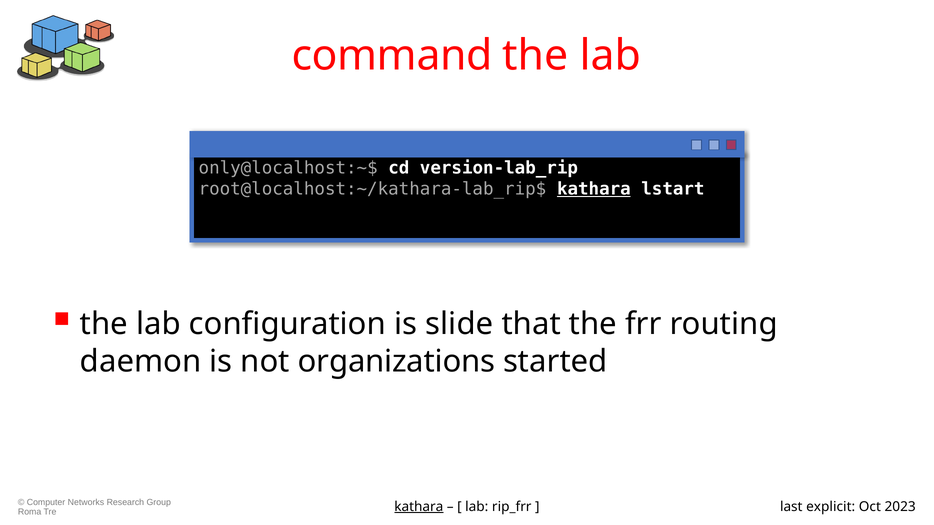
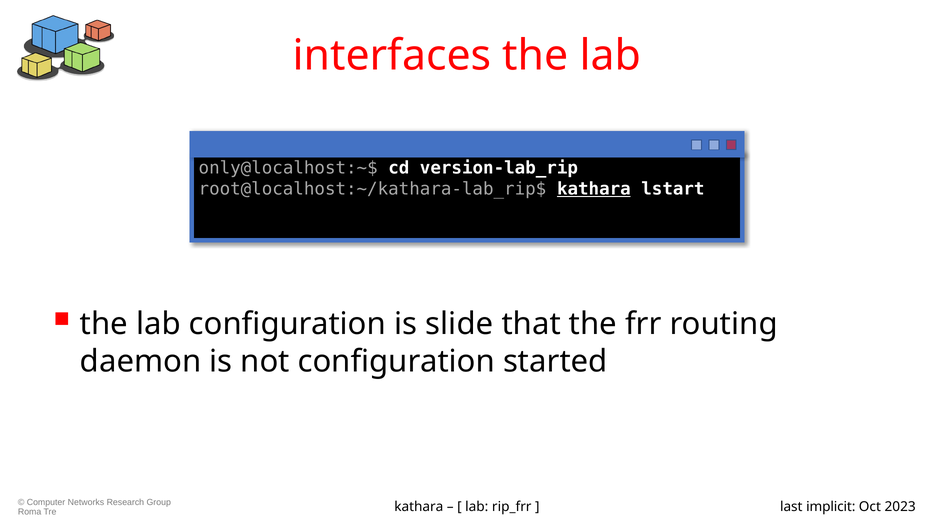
command: command -> interfaces
not organizations: organizations -> configuration
kathara at (419, 507) underline: present -> none
explicit: explicit -> implicit
